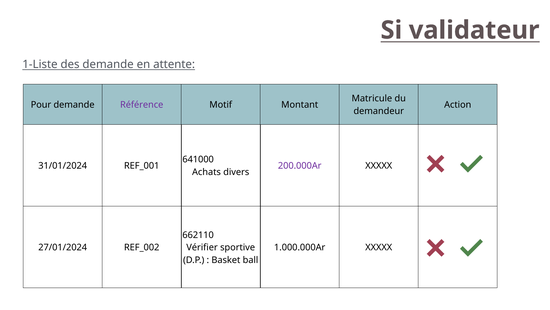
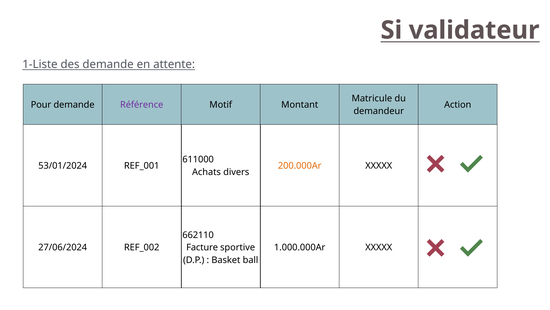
641000: 641000 -> 611000
31/01/2024: 31/01/2024 -> 53/01/2024
200.000Ar colour: purple -> orange
27/01/2024: 27/01/2024 -> 27/06/2024
Vérifier: Vérifier -> Facture
